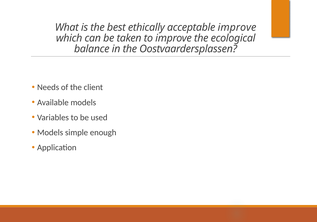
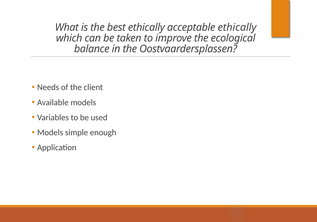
acceptable improve: improve -> ethically
